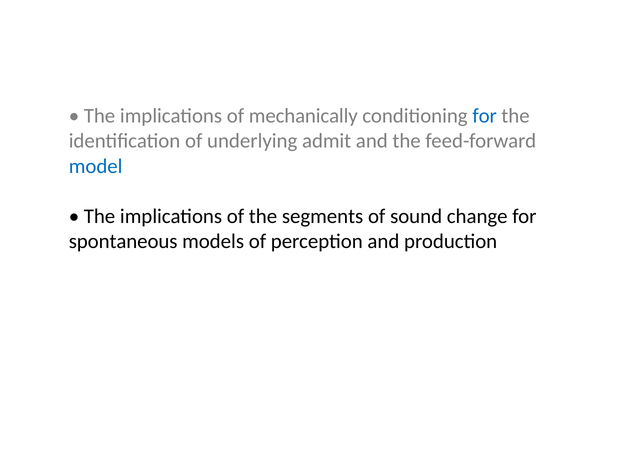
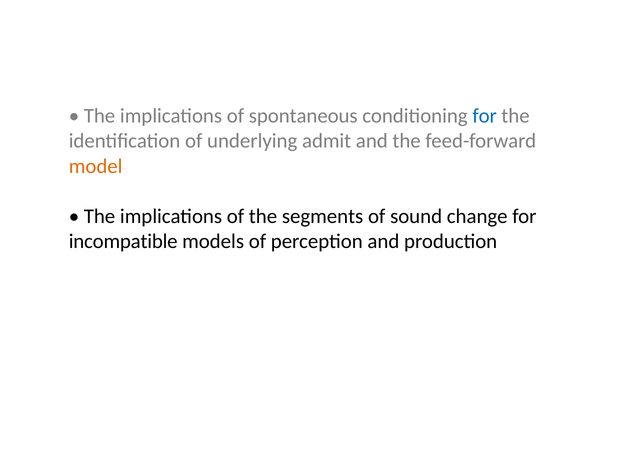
mechanically: mechanically -> spontaneous
model colour: blue -> orange
spontaneous: spontaneous -> incompatible
